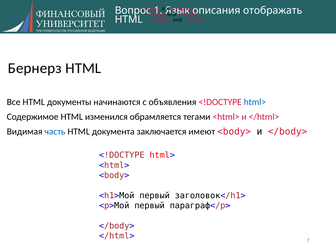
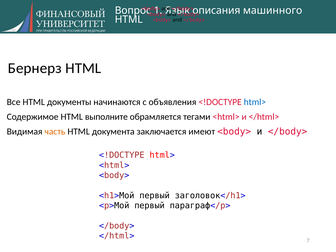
отображать: отображать -> машинного
изменился: изменился -> выполните
часть colour: blue -> orange
